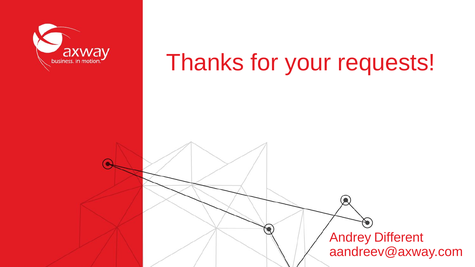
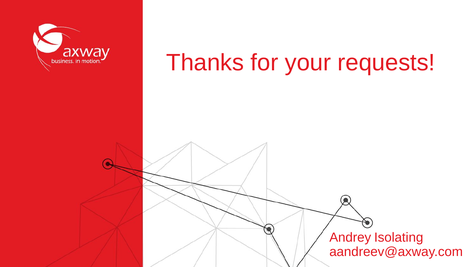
Different: Different -> Isolating
